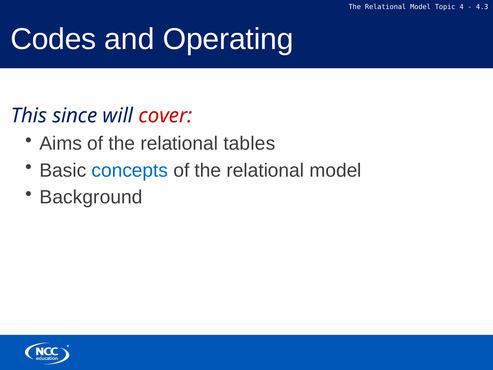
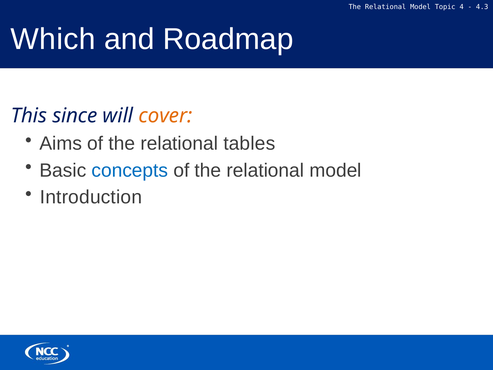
Codes: Codes -> Which
Operating: Operating -> Roadmap
cover colour: red -> orange
Background: Background -> Introduction
